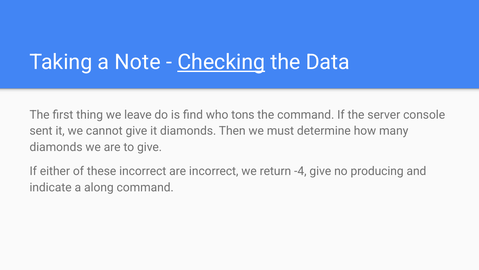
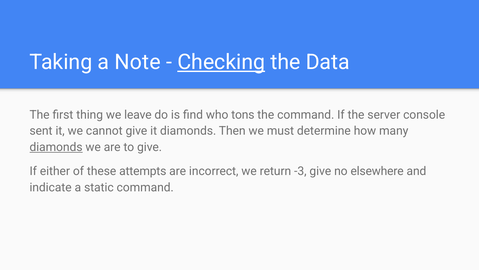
diamonds at (56, 147) underline: none -> present
these incorrect: incorrect -> attempts
-4: -4 -> -3
producing: producing -> elsewhere
along: along -> static
